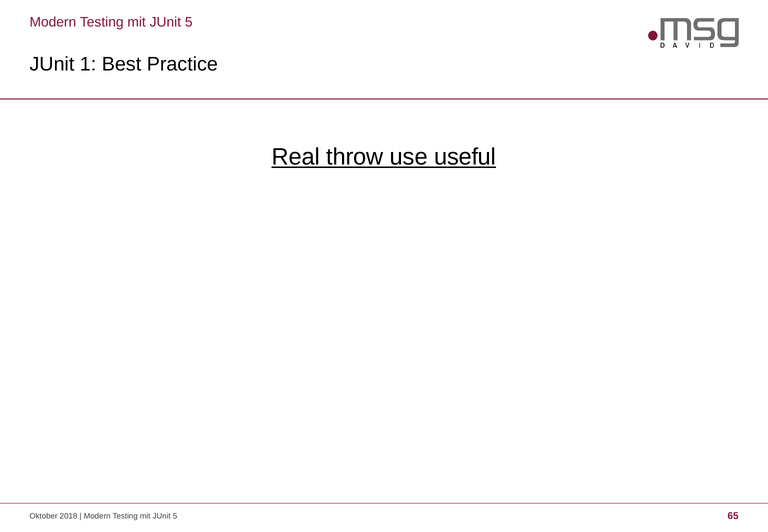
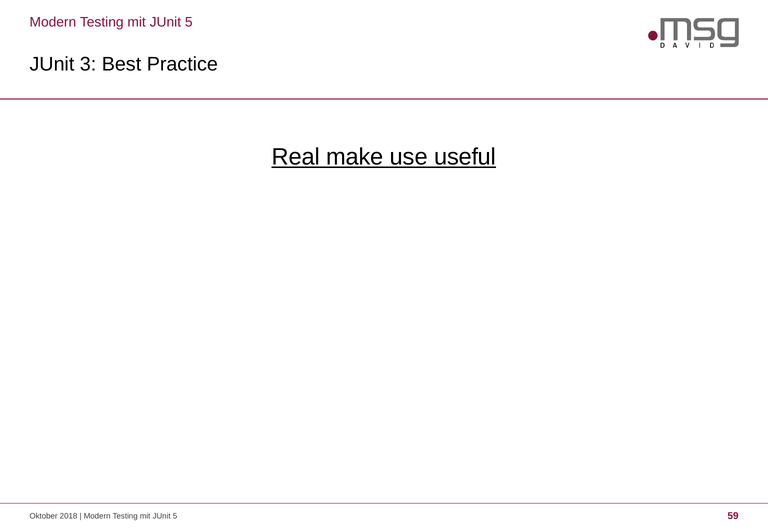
1: 1 -> 3
throw: throw -> make
65: 65 -> 59
